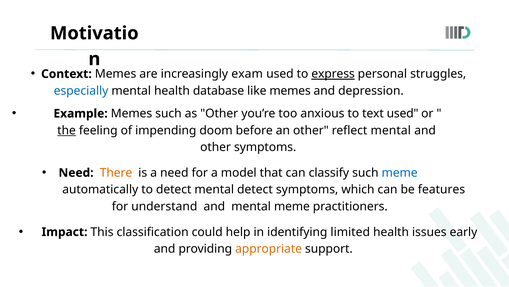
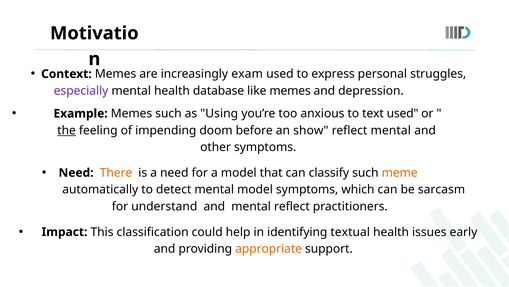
express underline: present -> none
especially colour: blue -> purple
as Other: Other -> Using
an other: other -> show
meme at (400, 172) colour: blue -> orange
mental detect: detect -> model
features: features -> sarcasm
mental meme: meme -> reflect
limited: limited -> textual
